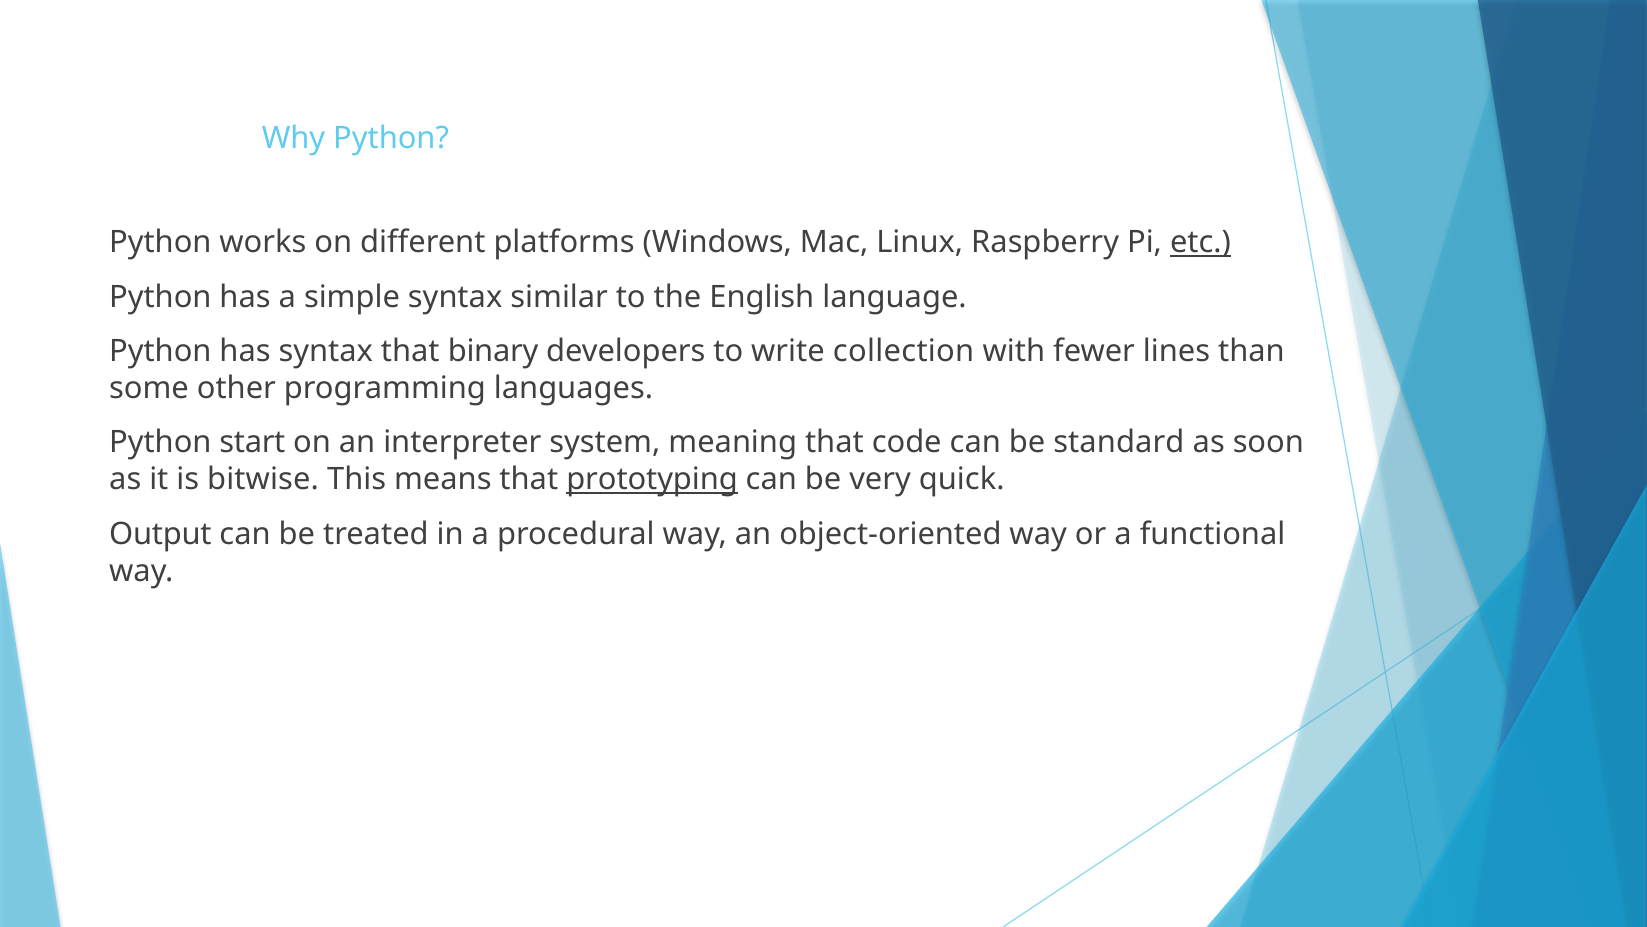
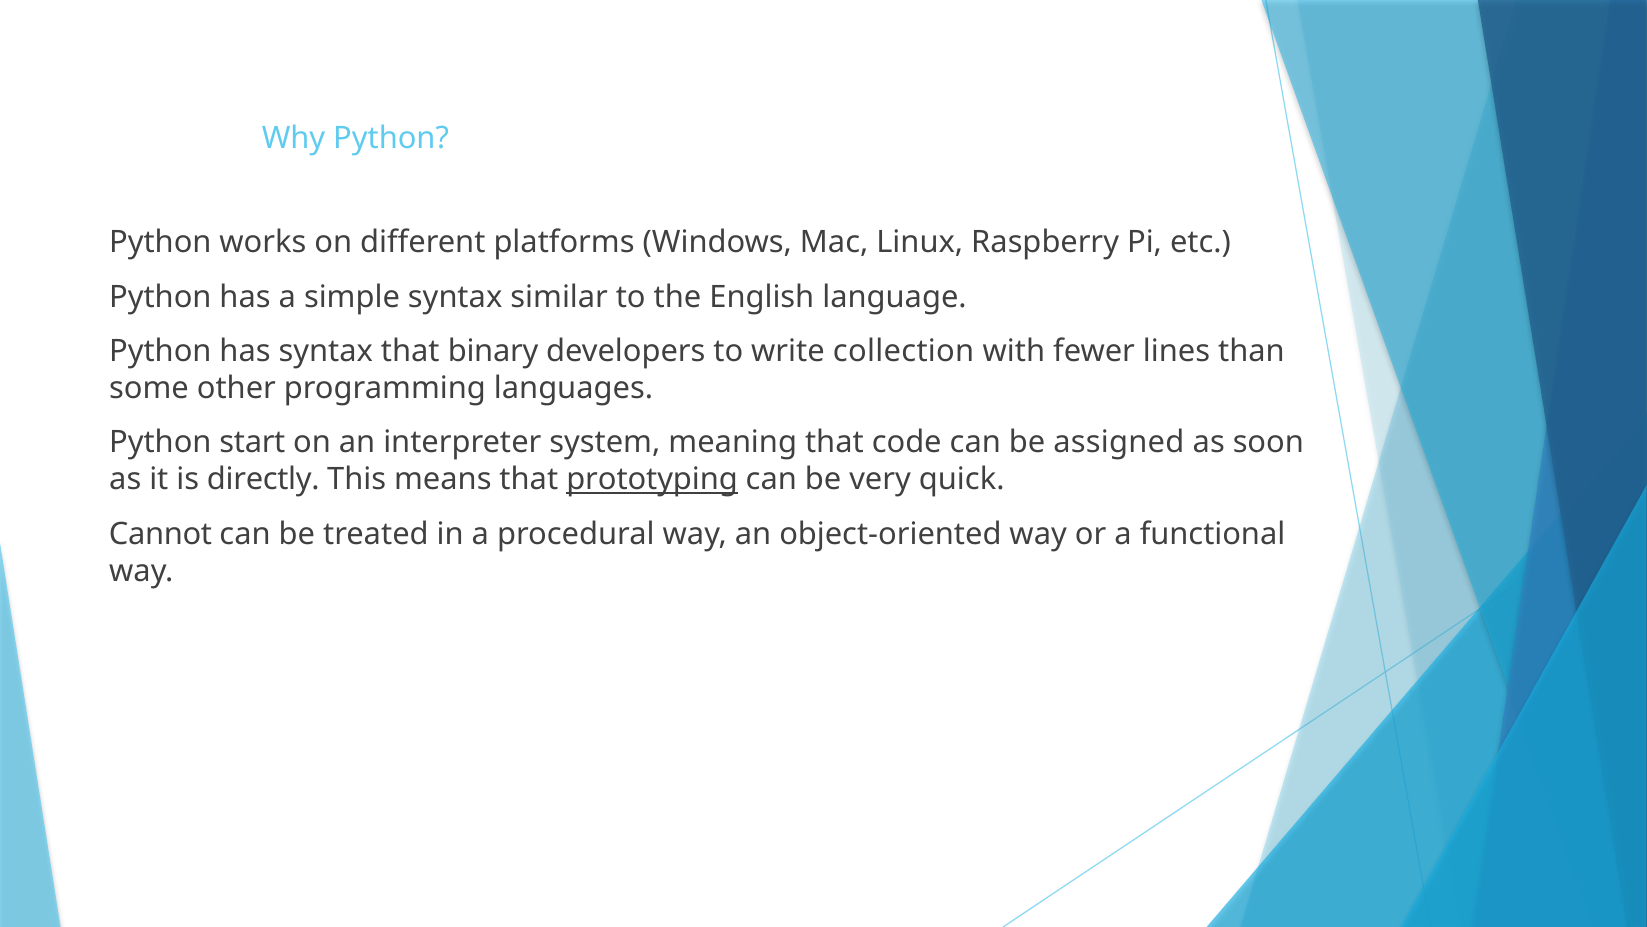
etc underline: present -> none
standard: standard -> assigned
bitwise: bitwise -> directly
Output: Output -> Cannot
